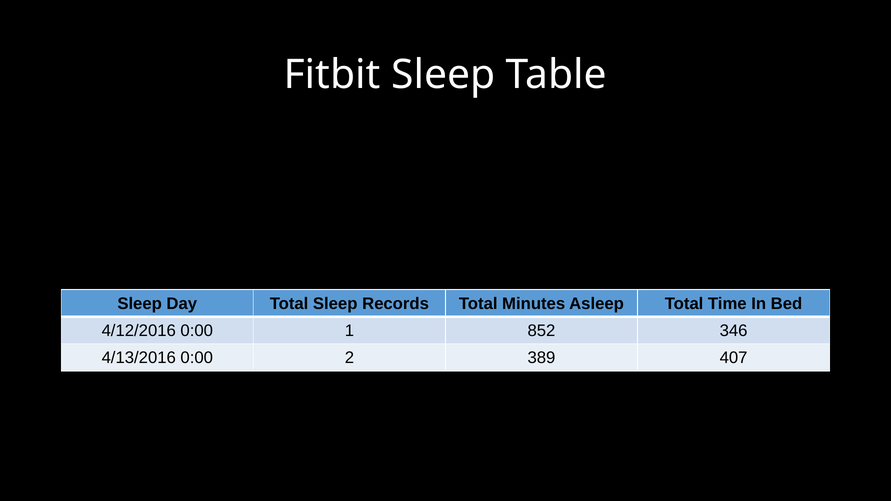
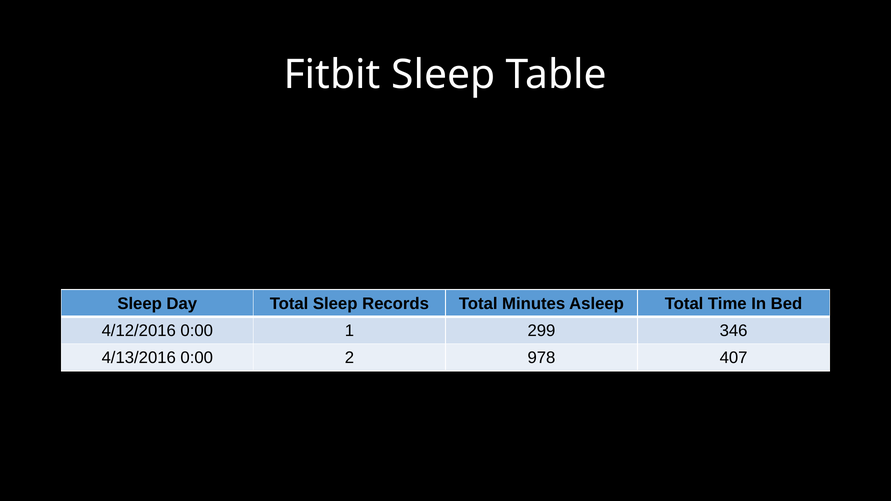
852: 852 -> 299
389: 389 -> 978
